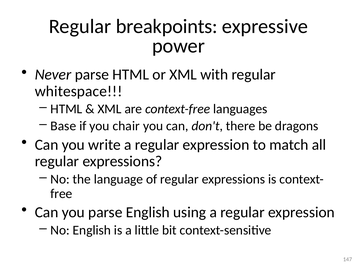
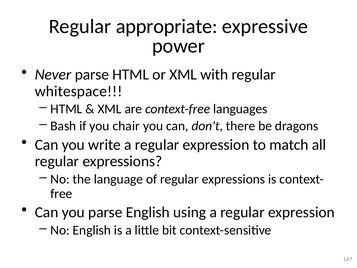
breakpoints: breakpoints -> appropriate
Base: Base -> Bash
